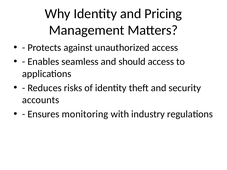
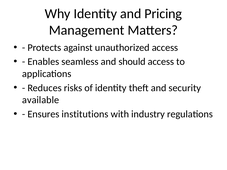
accounts: accounts -> available
monitoring: monitoring -> institutions
